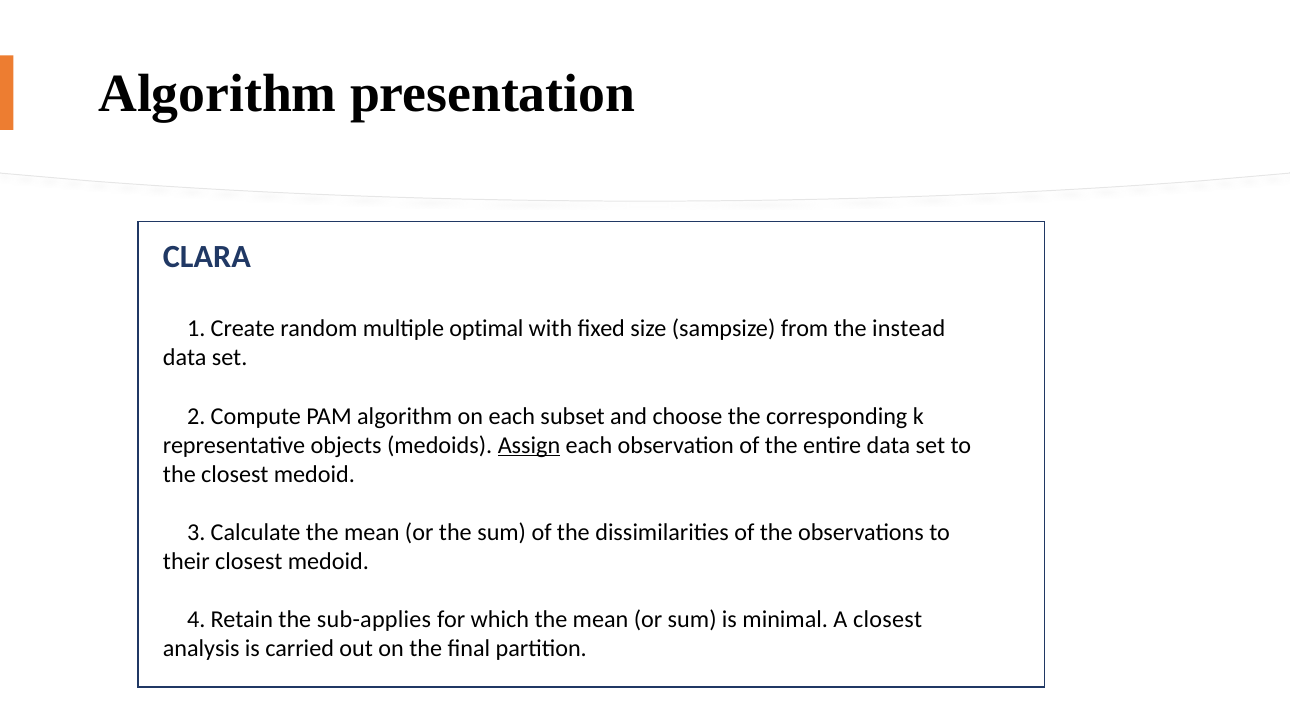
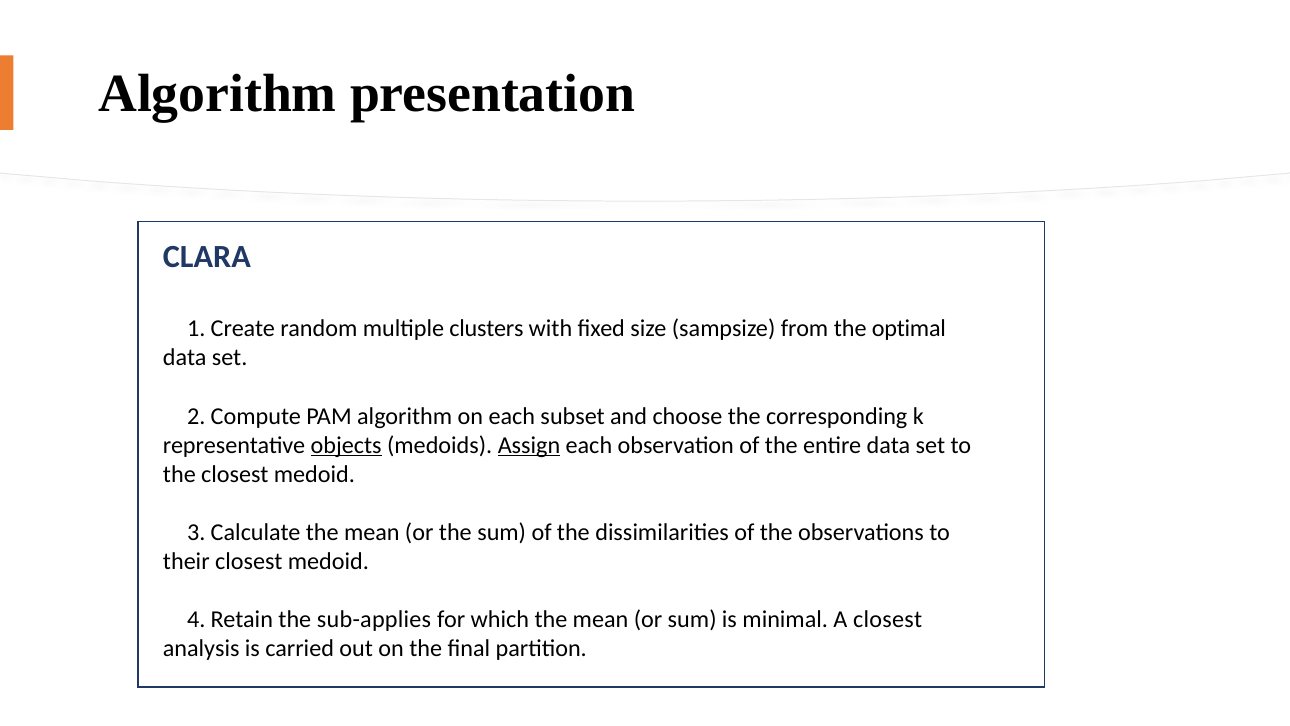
optimal: optimal -> clusters
instead: instead -> optimal
objects underline: none -> present
